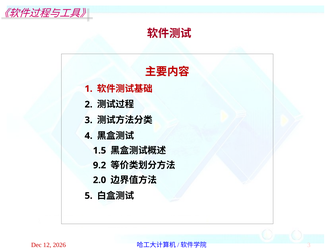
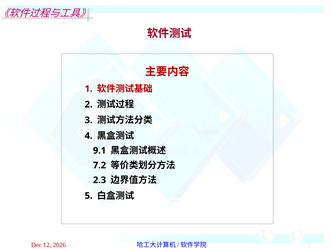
1.5: 1.5 -> 9.1
9.2: 9.2 -> 7.2
2.0: 2.0 -> 2.3
